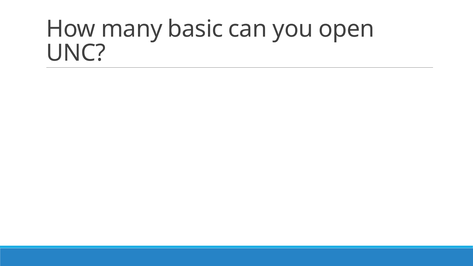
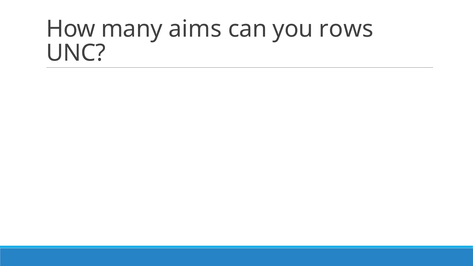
basic: basic -> aims
open: open -> rows
